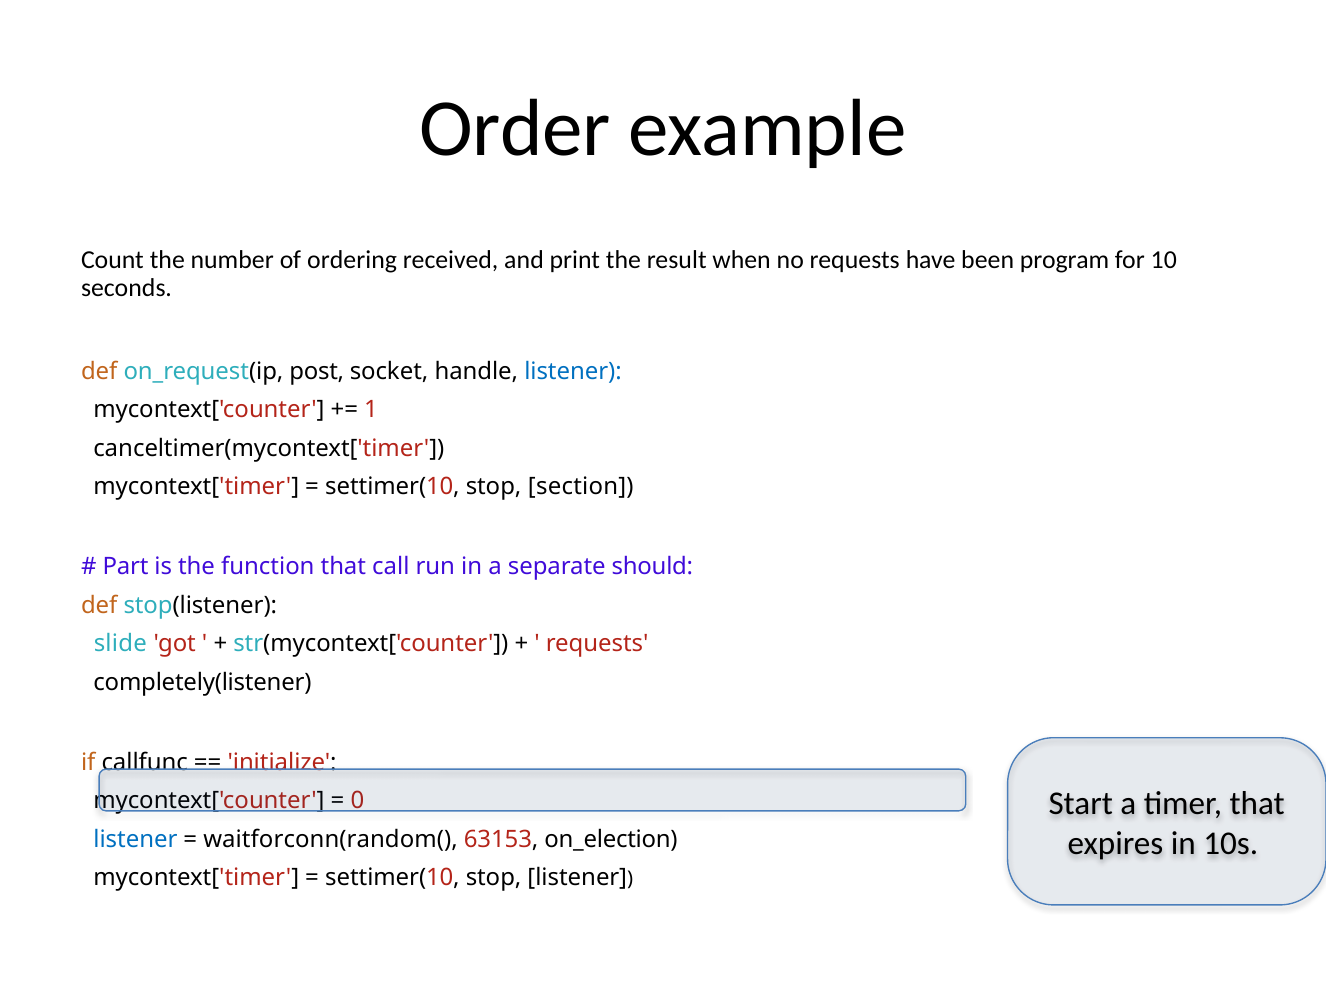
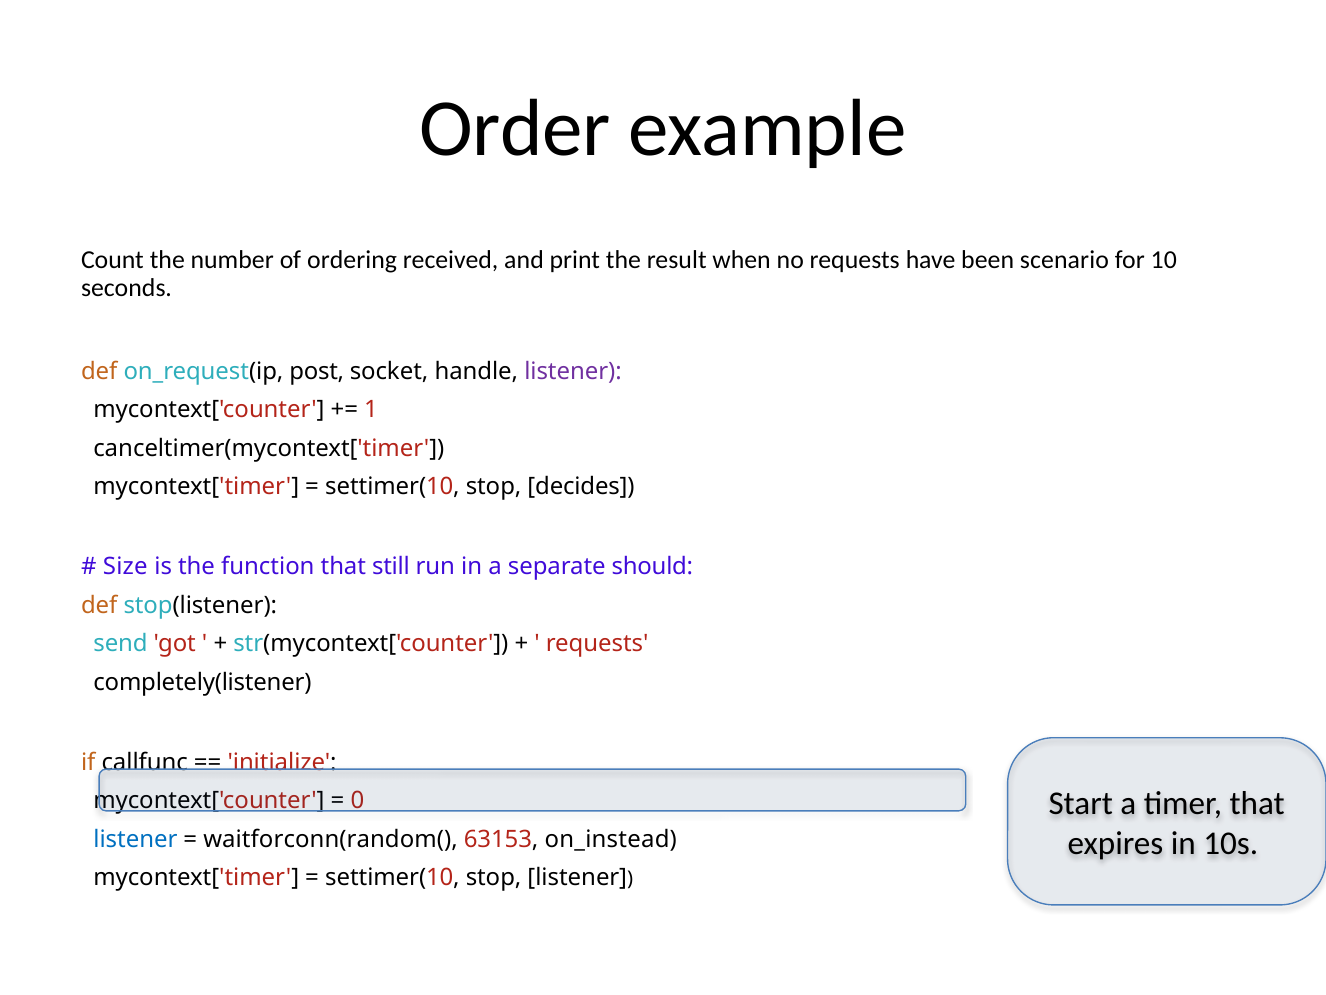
program: program -> scenario
listener at (573, 371) colour: blue -> purple
section: section -> decides
Part: Part -> Size
call: call -> still
slide: slide -> send
on_election: on_election -> on_instead
